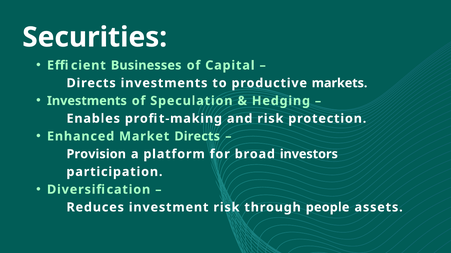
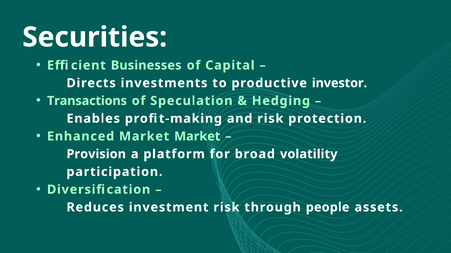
markets: markets -> investor
Investments at (87, 101): Investments -> Transactions
Market Directs: Directs -> Market
investors: investors -> volatility
